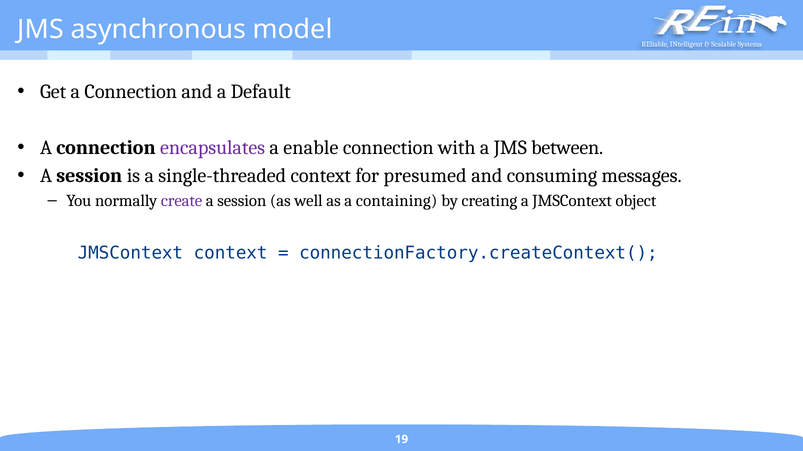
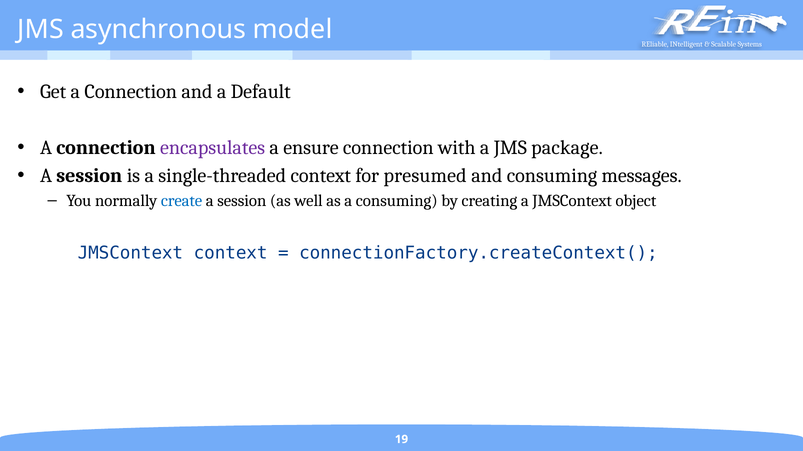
enable: enable -> ensure
between: between -> package
create colour: purple -> blue
a containing: containing -> consuming
